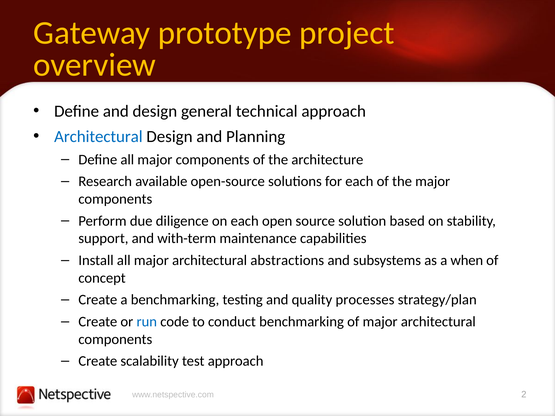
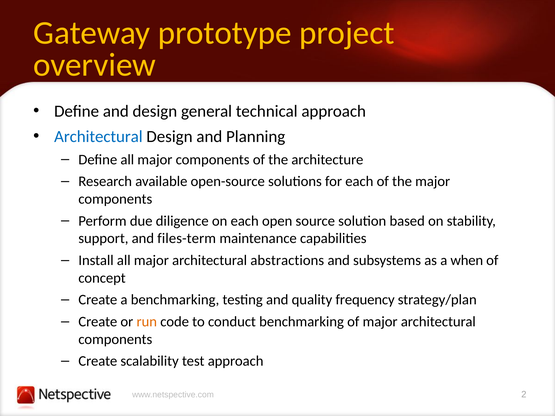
with-term: with-term -> files-term
processes: processes -> frequency
run colour: blue -> orange
